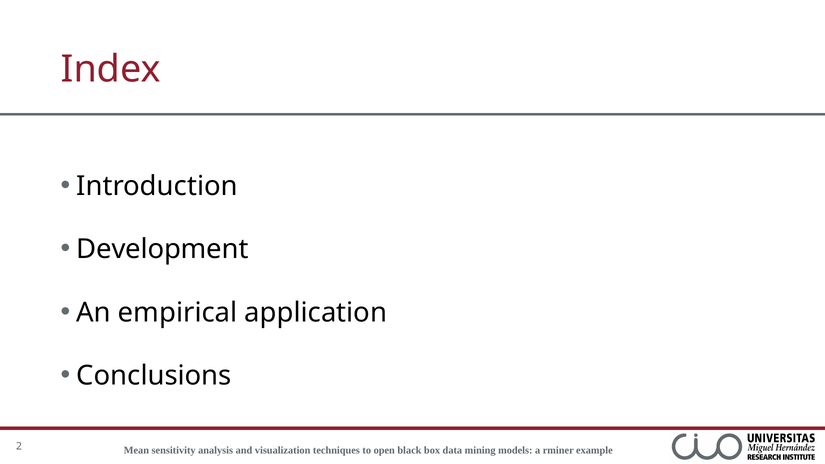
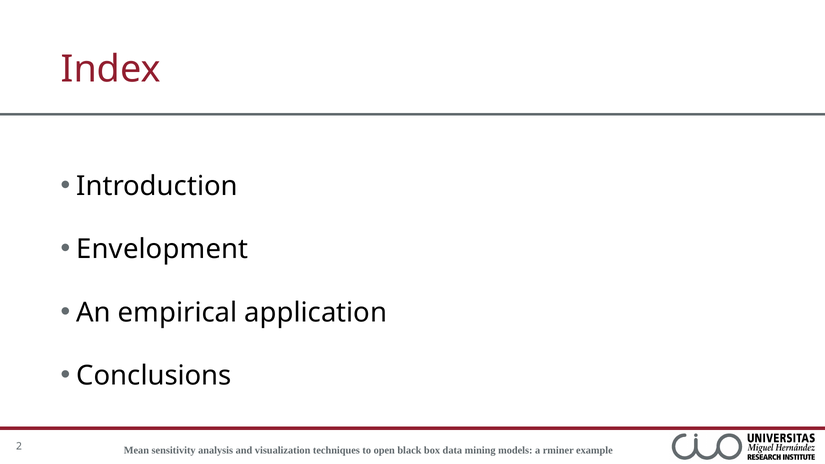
Development: Development -> Envelopment
